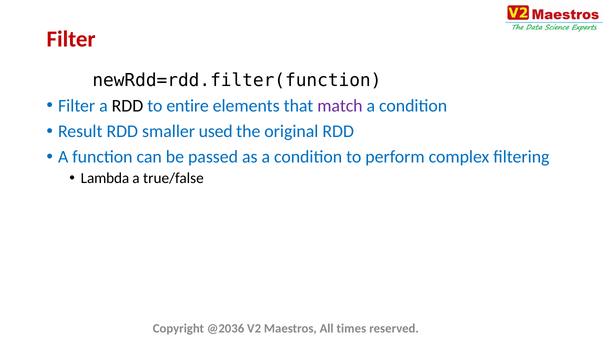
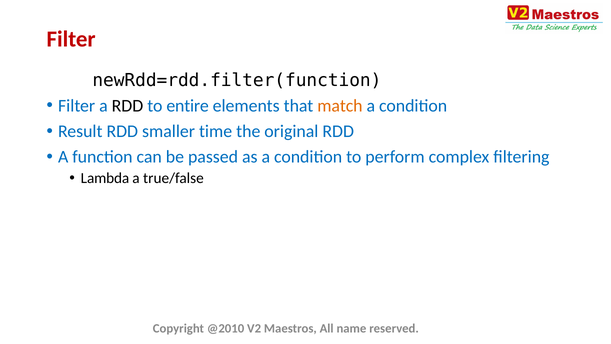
match colour: purple -> orange
used: used -> time
@2036: @2036 -> @2010
times: times -> name
